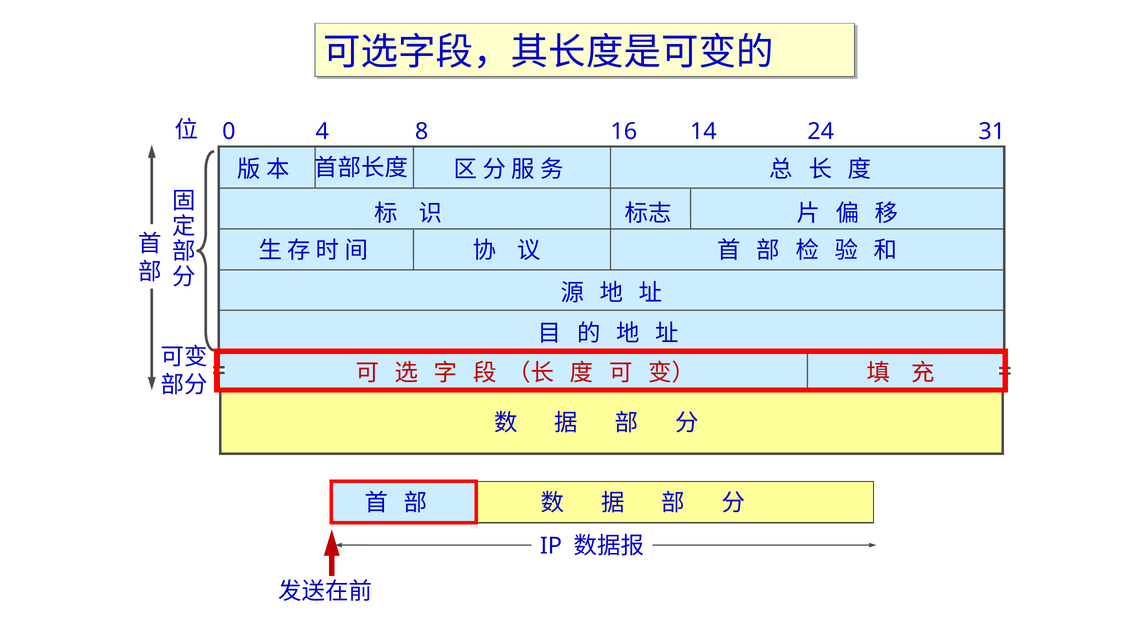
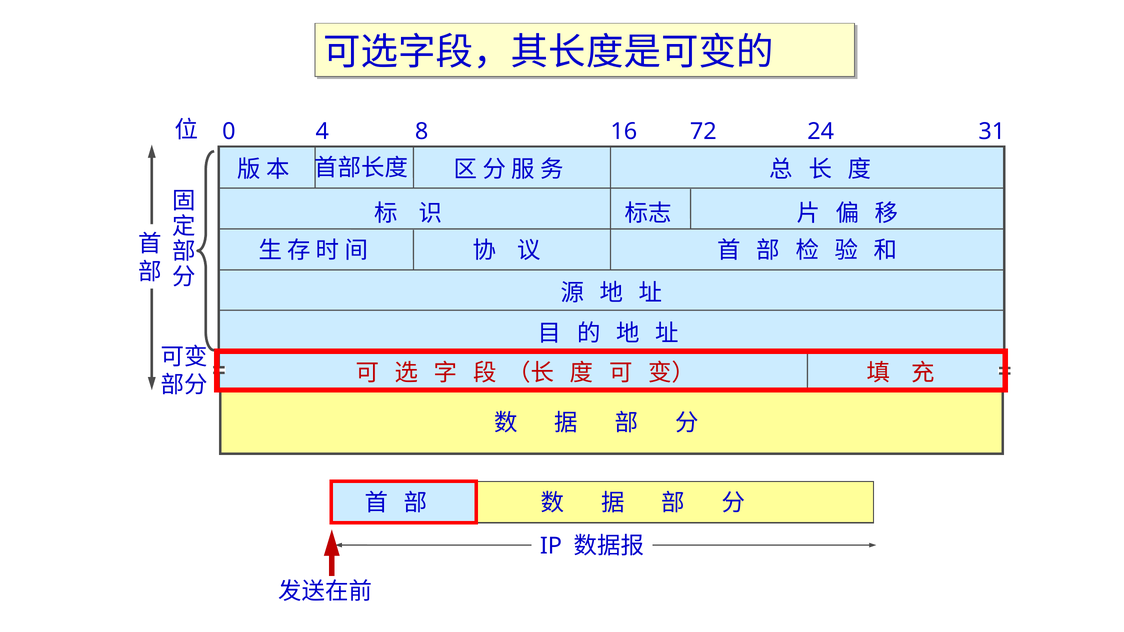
14: 14 -> 72
